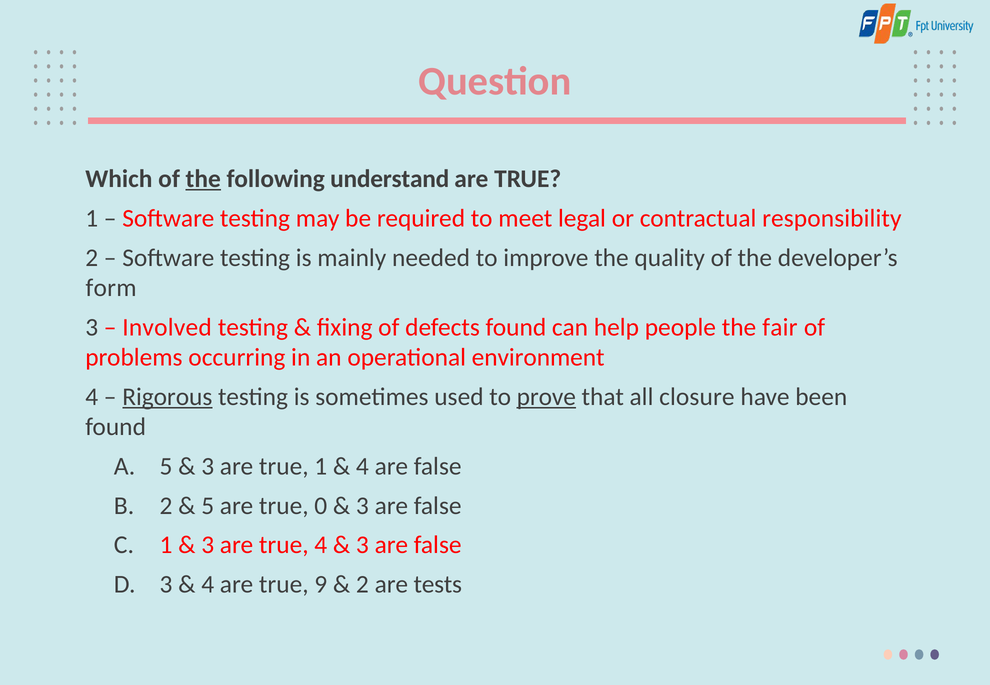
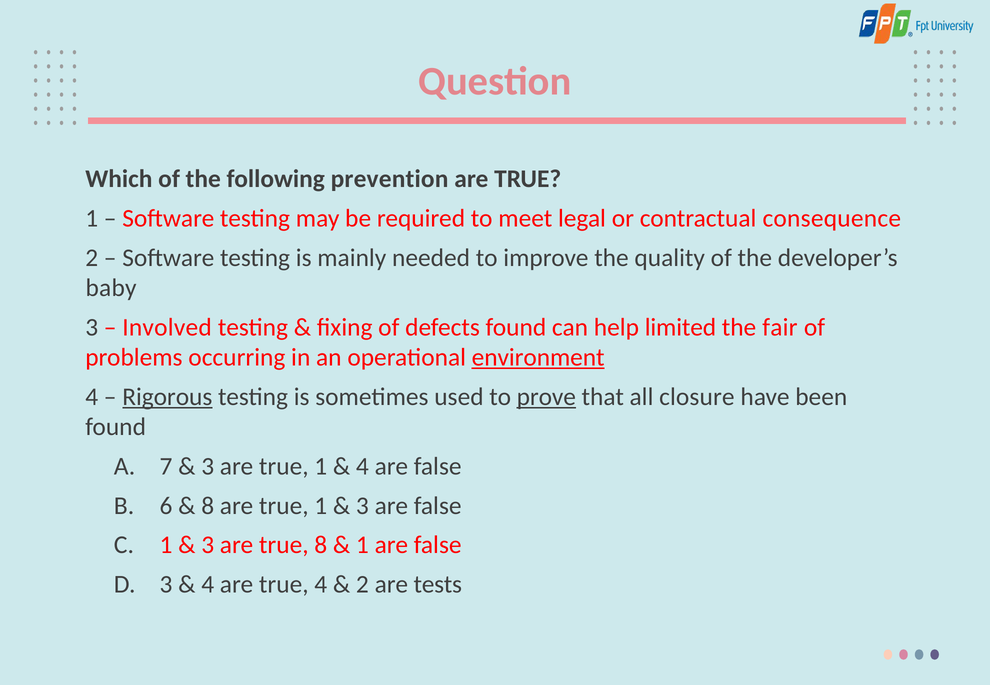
the at (203, 179) underline: present -> none
understand: understand -> prevention
responsibility: responsibility -> consequence
form: form -> baby
people: people -> limited
environment underline: none -> present
5 at (166, 467): 5 -> 7
2 at (166, 506): 2 -> 6
5 at (208, 506): 5 -> 8
0 at (321, 506): 0 -> 1
true 4: 4 -> 8
3 at (362, 545): 3 -> 1
true 9: 9 -> 4
